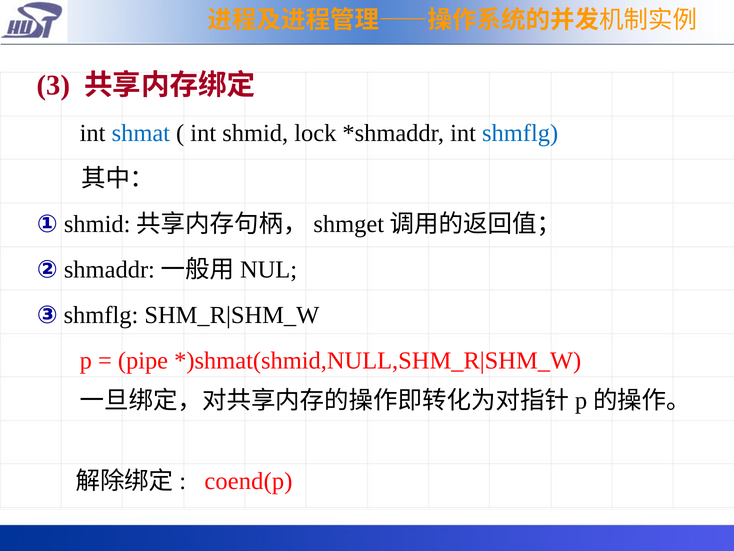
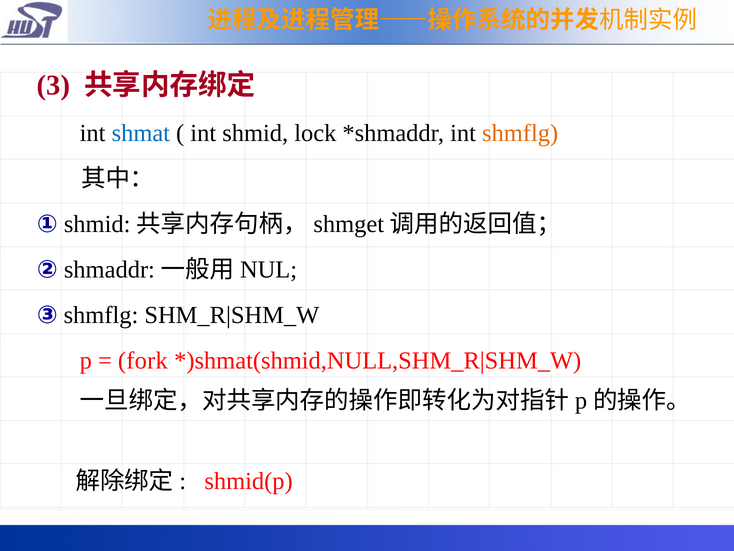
shmflg at (520, 133) colour: blue -> orange
pipe: pipe -> fork
coend(p: coend(p -> shmid(p
